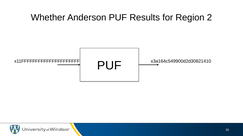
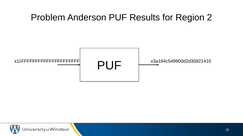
Whether: Whether -> Problem
